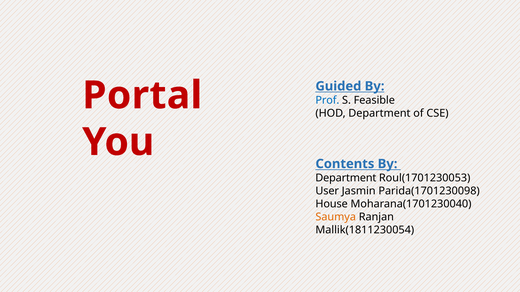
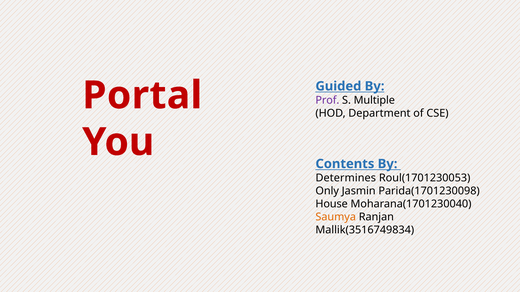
Prof colour: blue -> purple
Feasible: Feasible -> Multiple
Department at (346, 178): Department -> Determines
User: User -> Only
Mallik(1811230054: Mallik(1811230054 -> Mallik(3516749834
